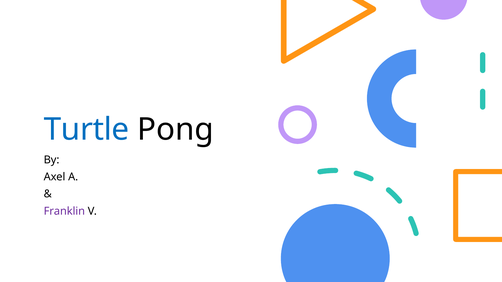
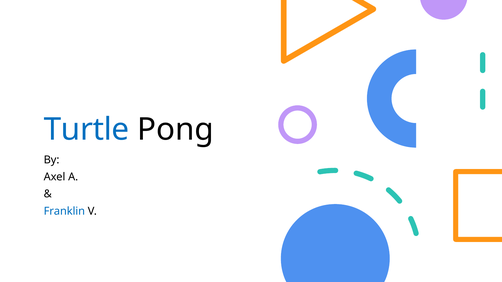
Franklin colour: purple -> blue
